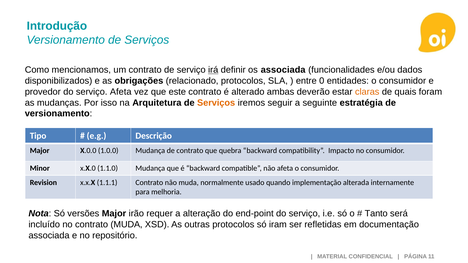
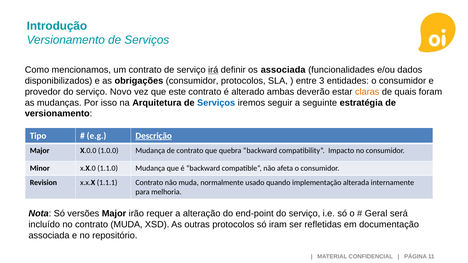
obrigações relacionado: relacionado -> consumidor
0: 0 -> 3
serviço Afeta: Afeta -> Novo
Serviços at (216, 103) colour: orange -> blue
Descrição underline: none -> present
Tanto: Tanto -> Geral
